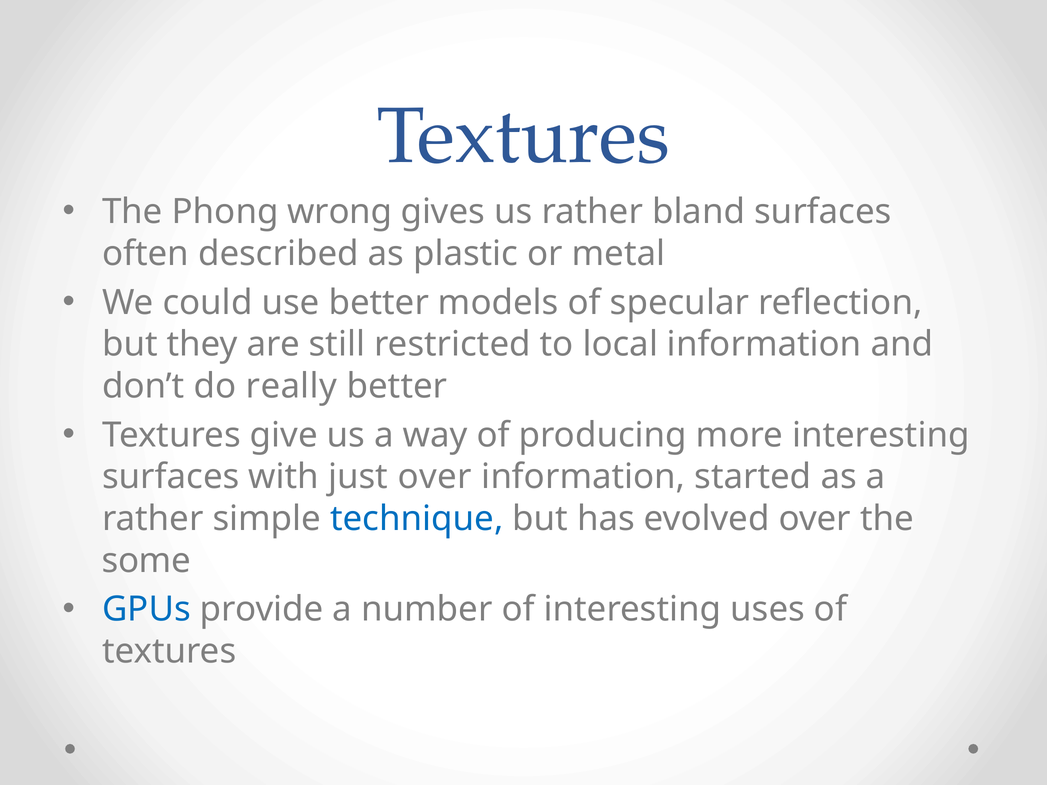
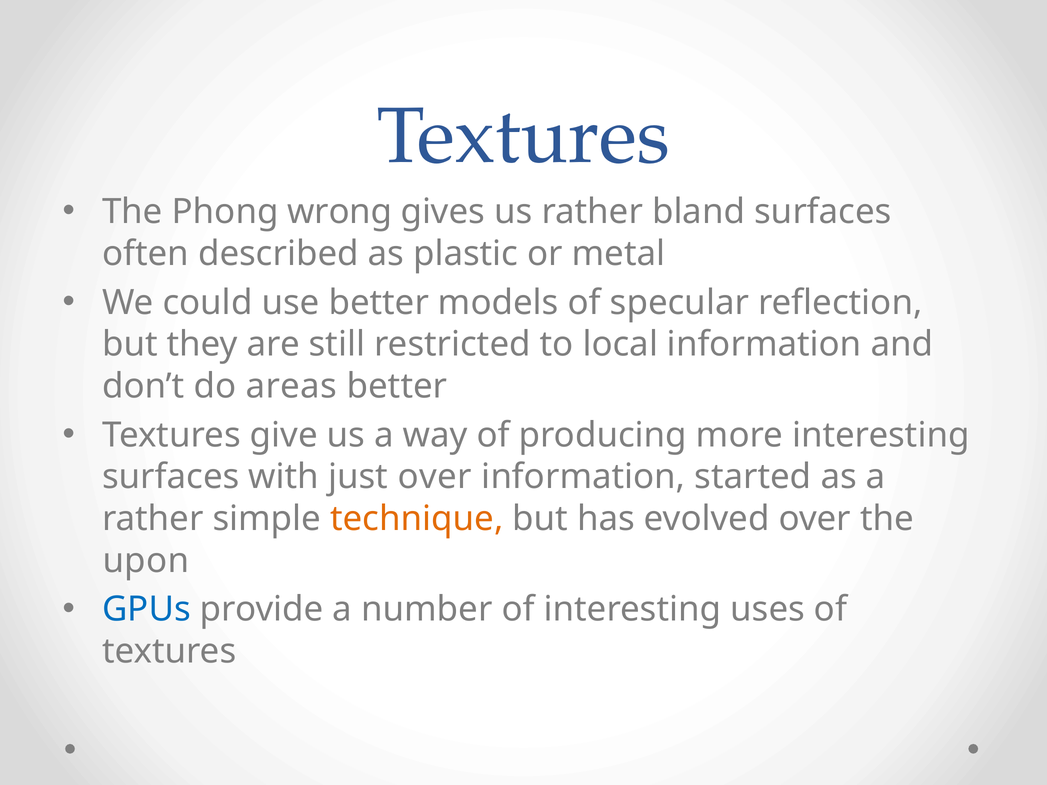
really: really -> areas
technique colour: blue -> orange
some: some -> upon
